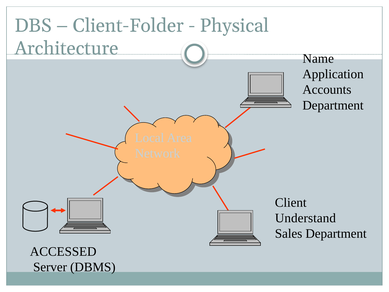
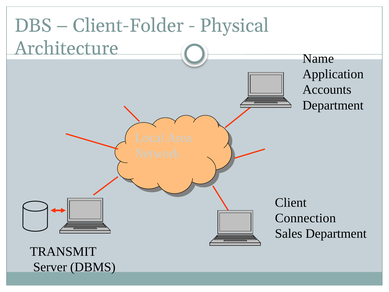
Understand: Understand -> Connection
ACCESSED: ACCESSED -> TRANSMIT
